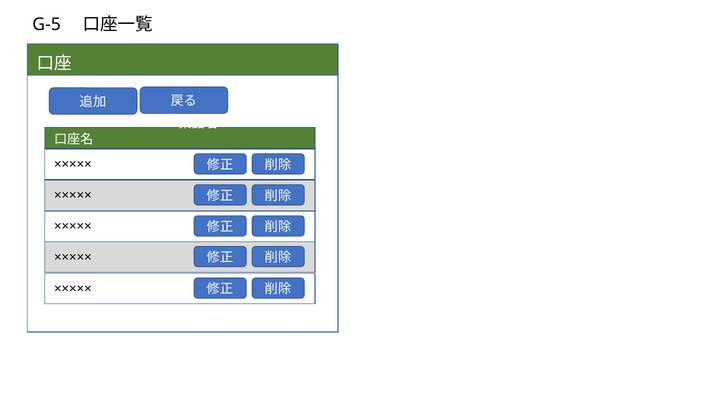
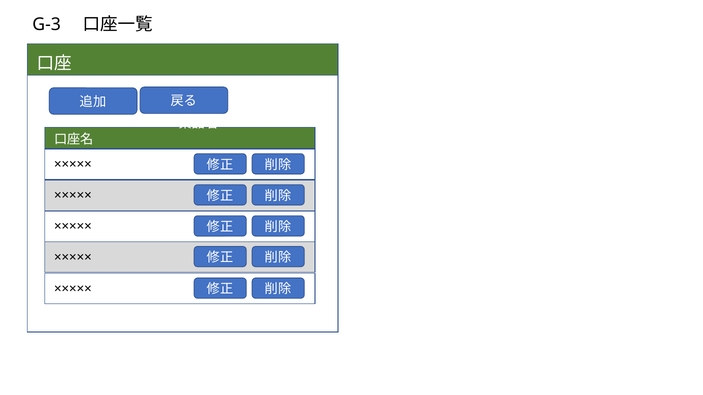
G-5: G-5 -> G-3
